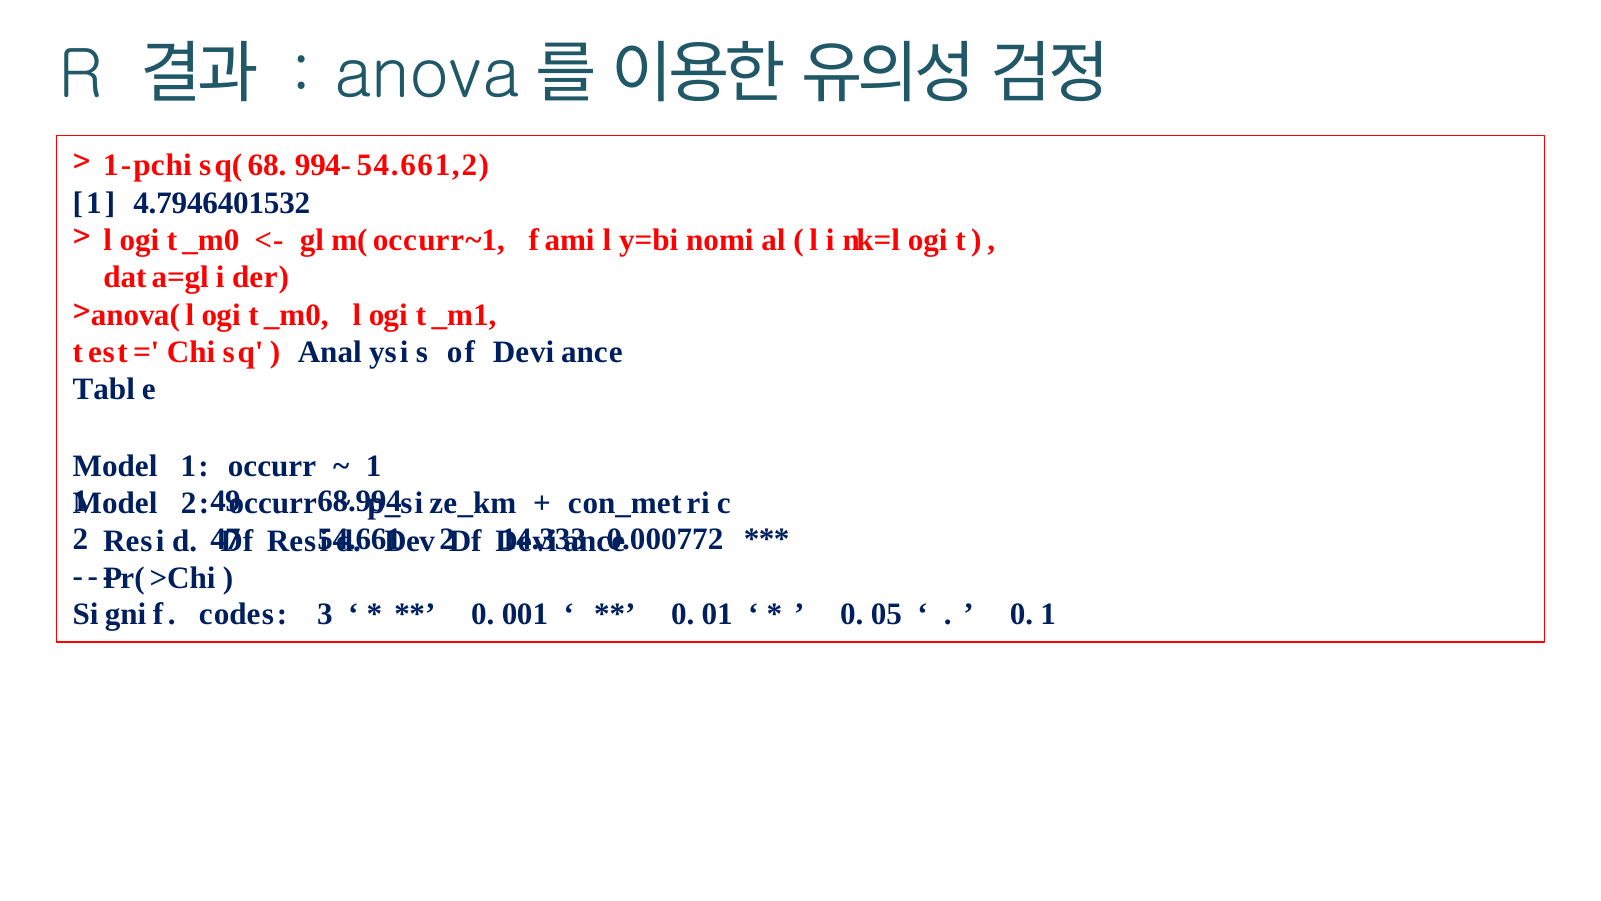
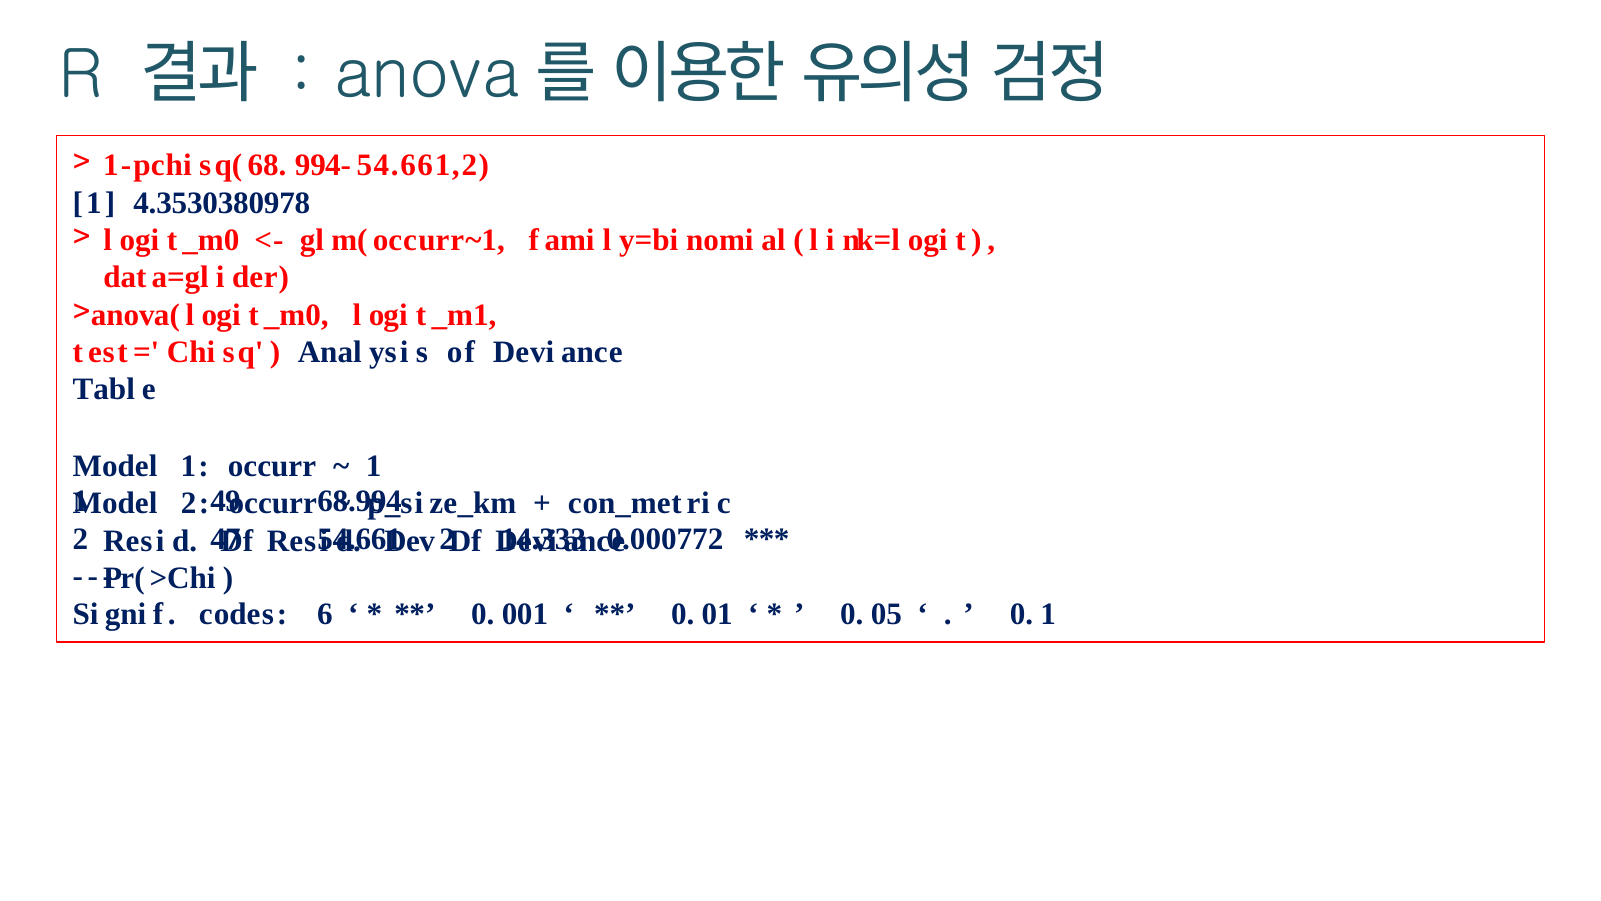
4.7946401532: 4.7946401532 -> 4.3530380978
3: 3 -> 6
